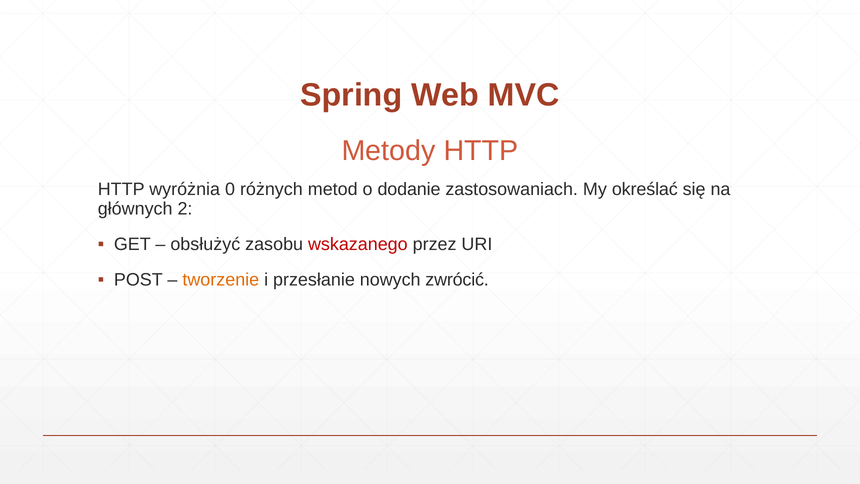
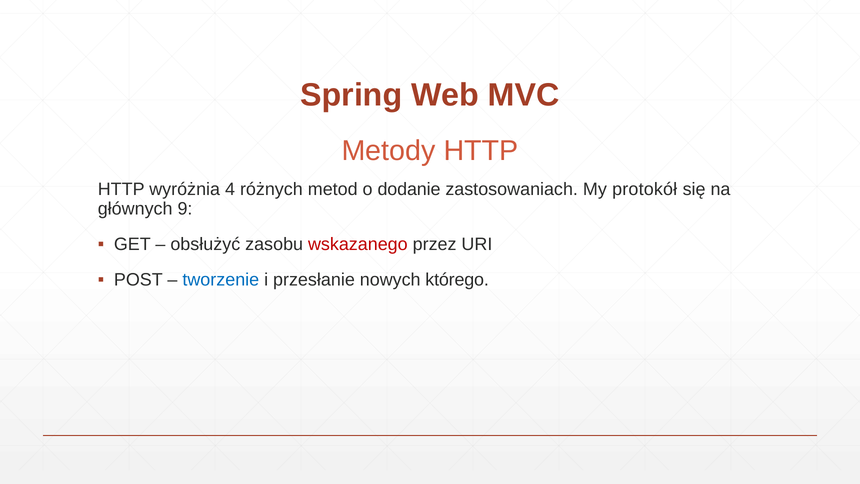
0: 0 -> 4
określać: określać -> protokół
2: 2 -> 9
tworzenie colour: orange -> blue
zwrócić: zwrócić -> którego
